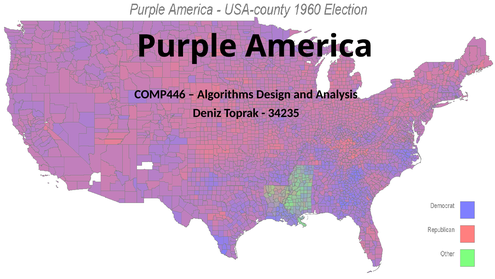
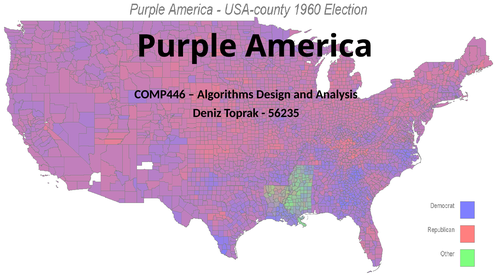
34235: 34235 -> 56235
